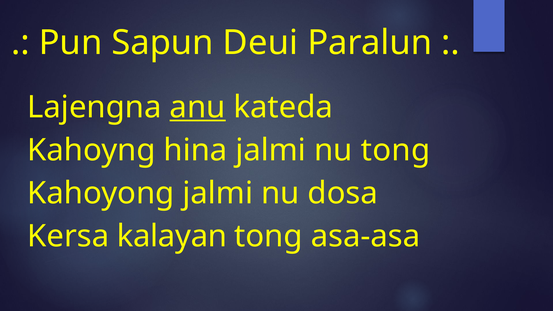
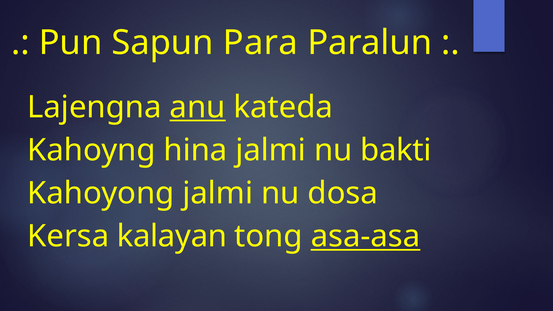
Deui: Deui -> Para
nu tong: tong -> bakti
asa-asa underline: none -> present
